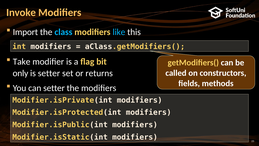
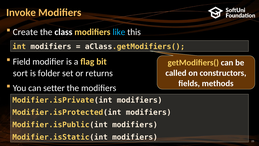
Import: Import -> Create
class colour: light blue -> white
Take: Take -> Field
only: only -> sort
is setter: setter -> folder
